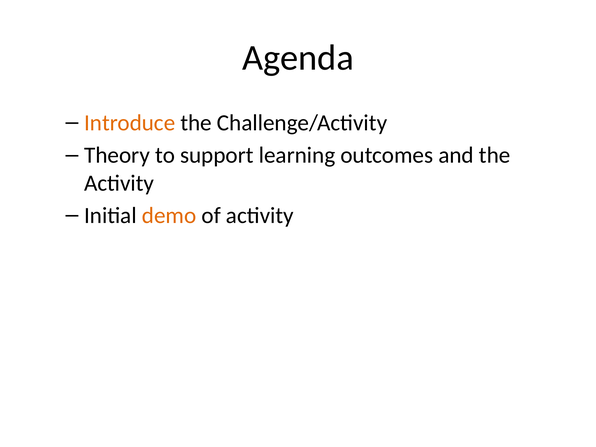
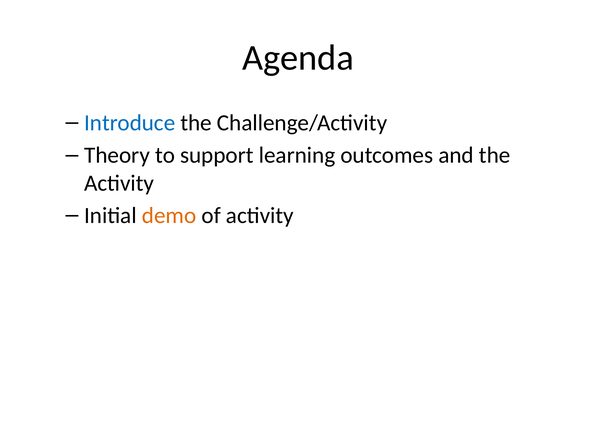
Introduce colour: orange -> blue
